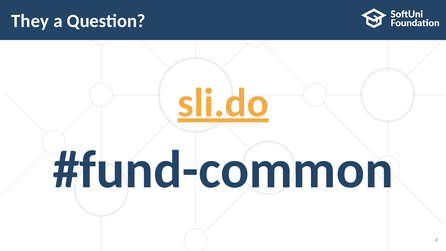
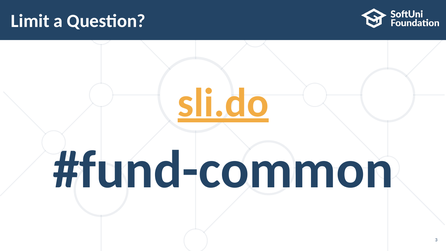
They: They -> Limit
